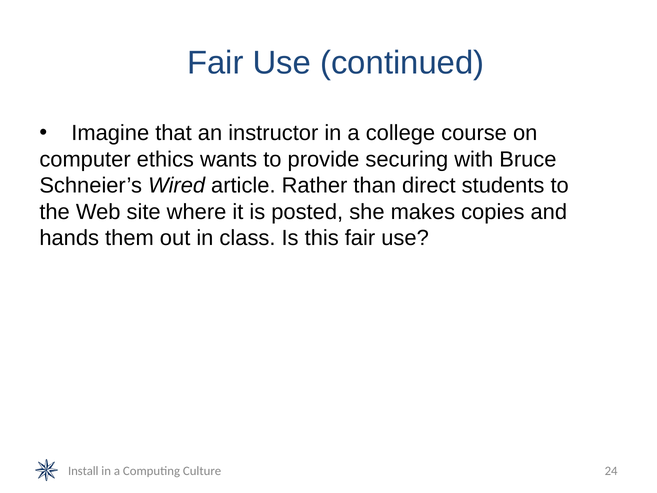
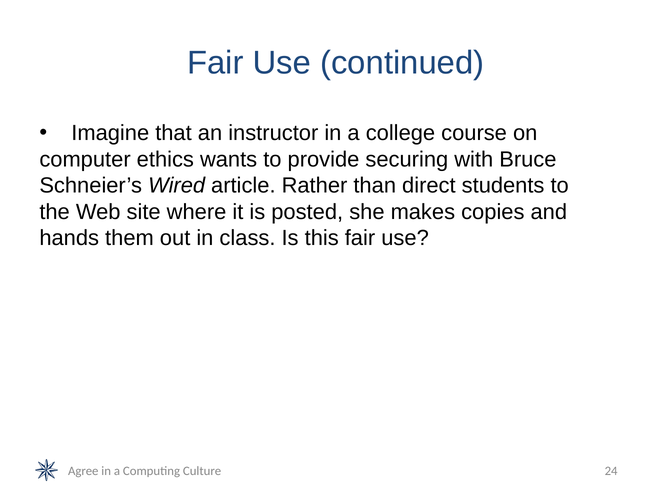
Install: Install -> Agree
